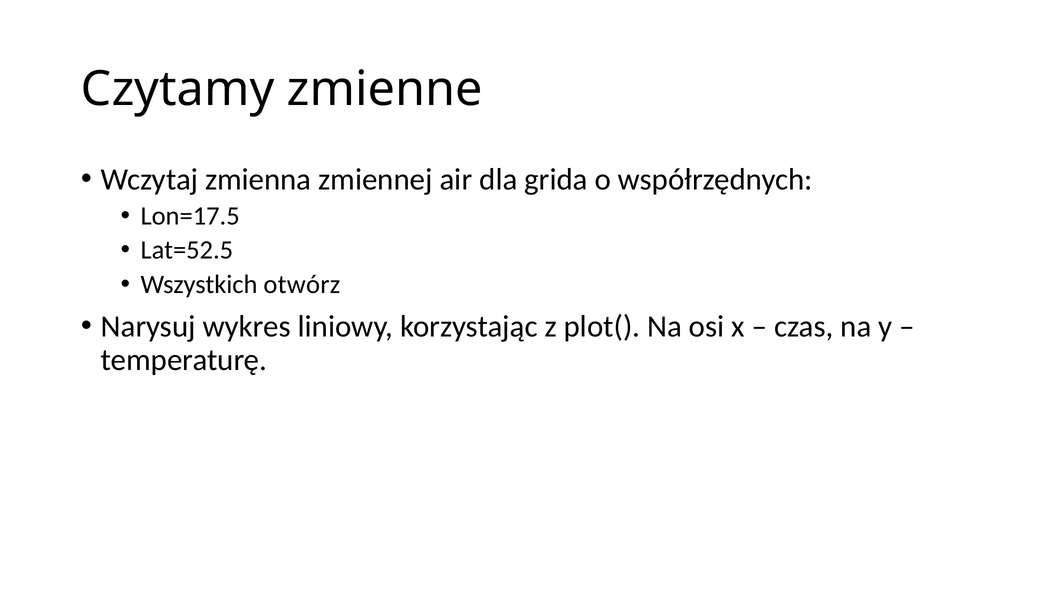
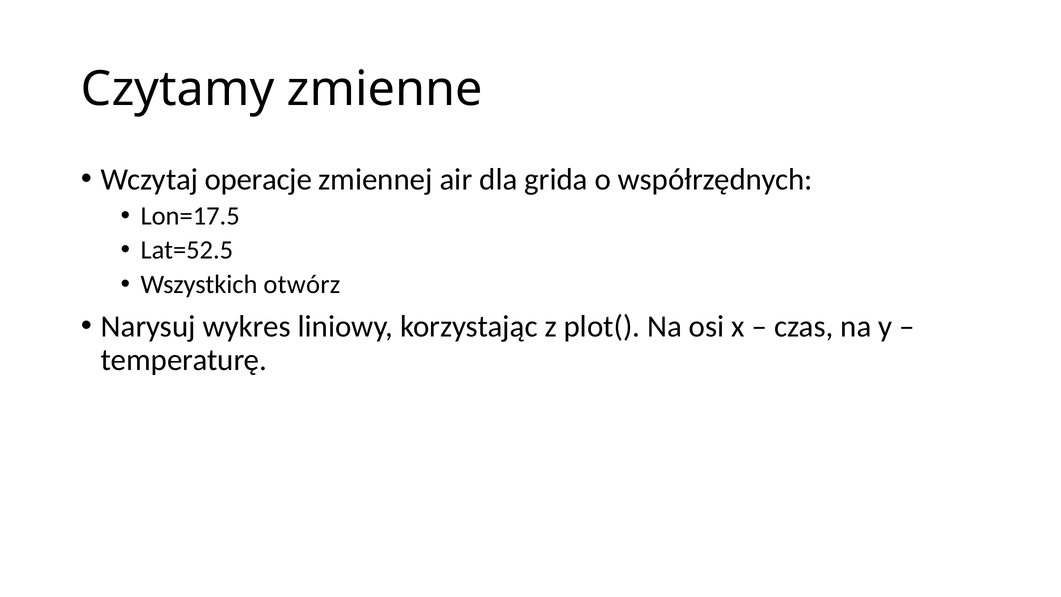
zmienna: zmienna -> operacje
